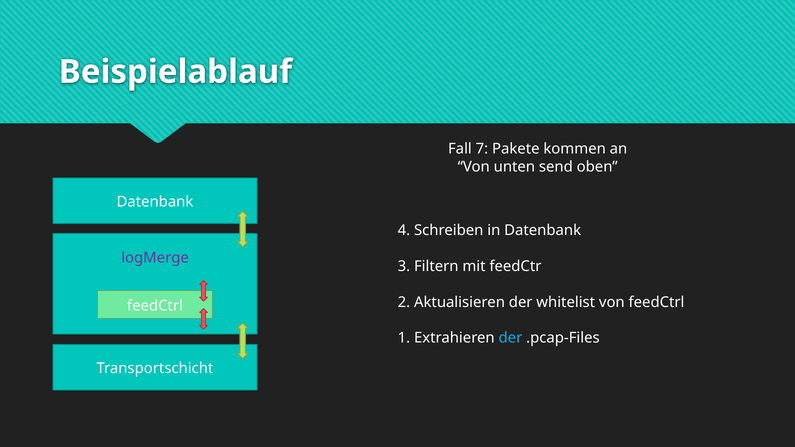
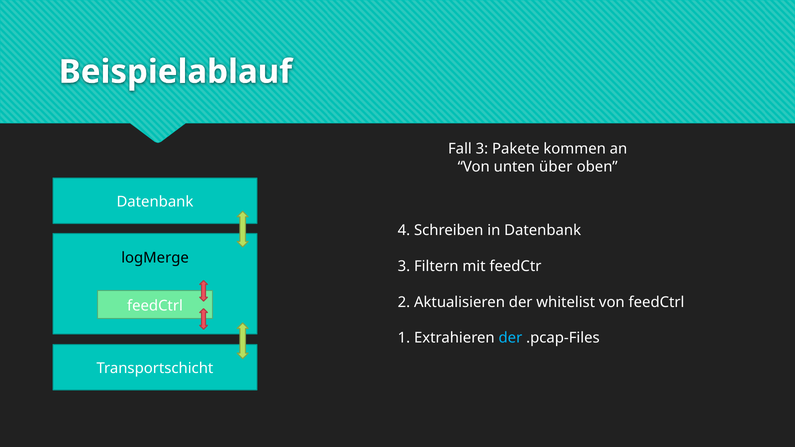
Fall 7: 7 -> 3
send: send -> über
logMerge colour: purple -> black
